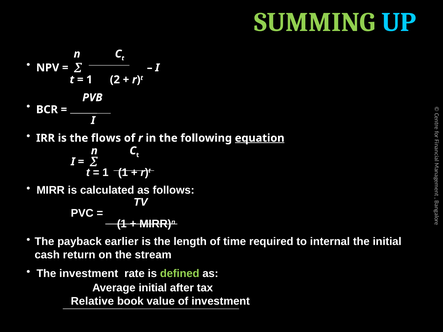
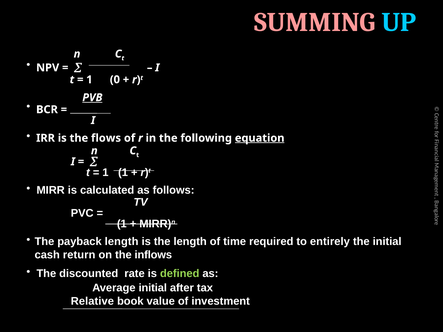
SUMMING colour: light green -> pink
2: 2 -> 0
PVB underline: none -> present
payback earlier: earlier -> length
internal: internal -> entirely
stream: stream -> inflows
The investment: investment -> discounted
